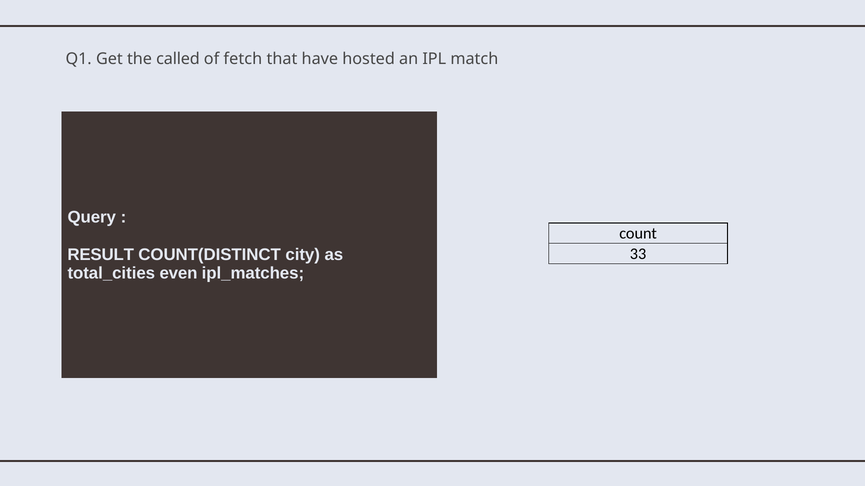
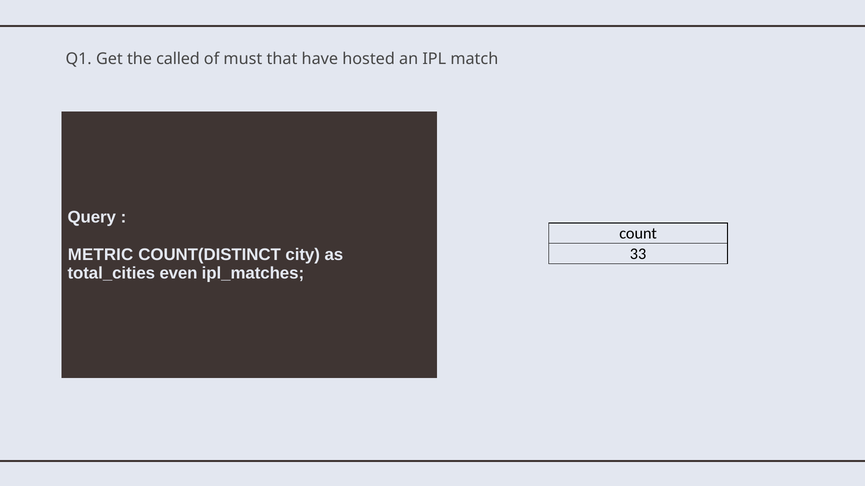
fetch: fetch -> must
RESULT: RESULT -> METRIC
